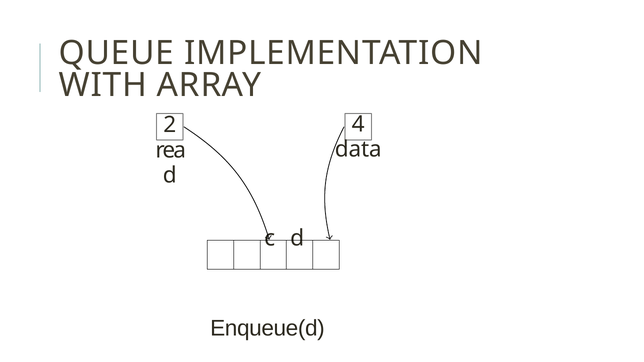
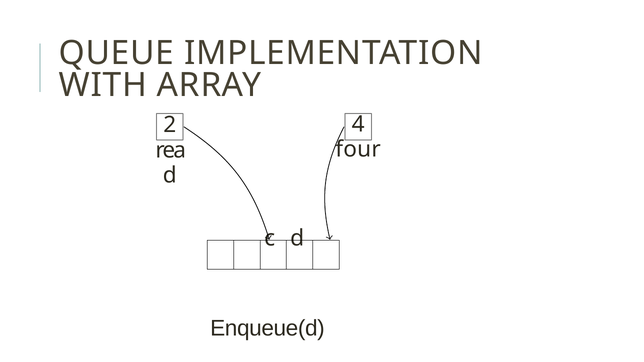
data: data -> four
